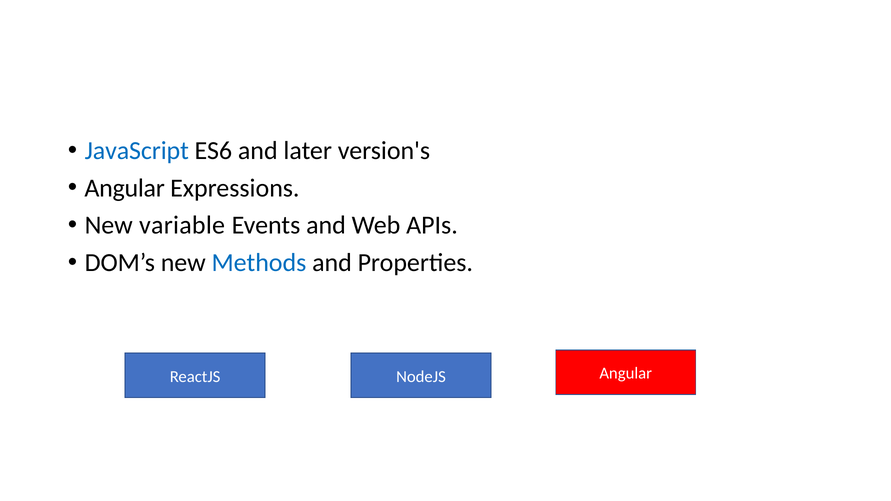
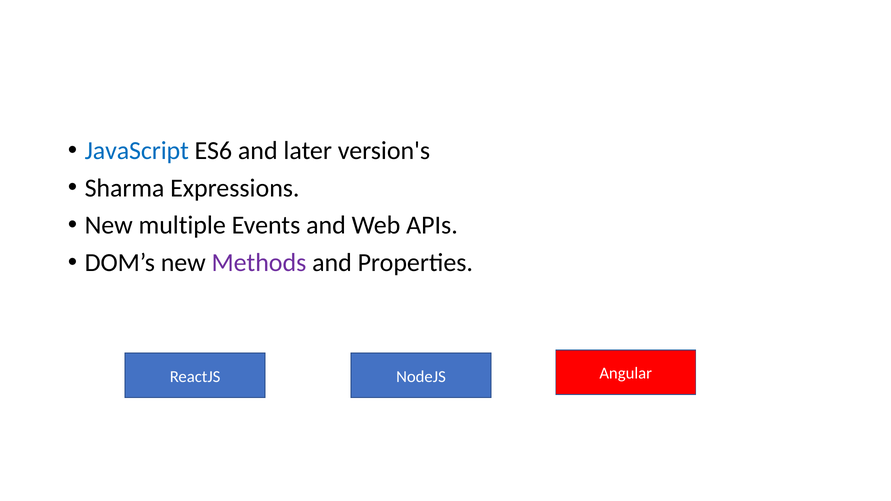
Angular at (125, 188): Angular -> Sharma
variable: variable -> multiple
Methods colour: blue -> purple
